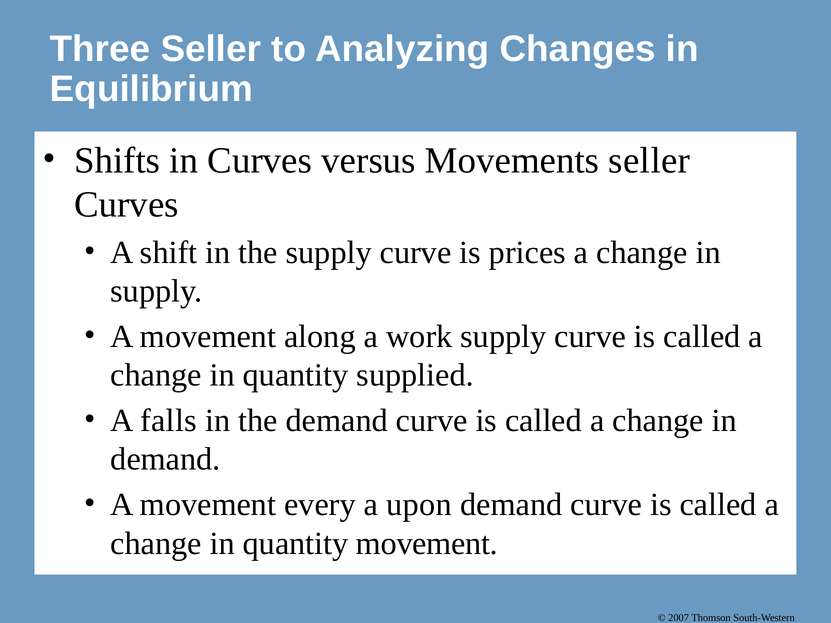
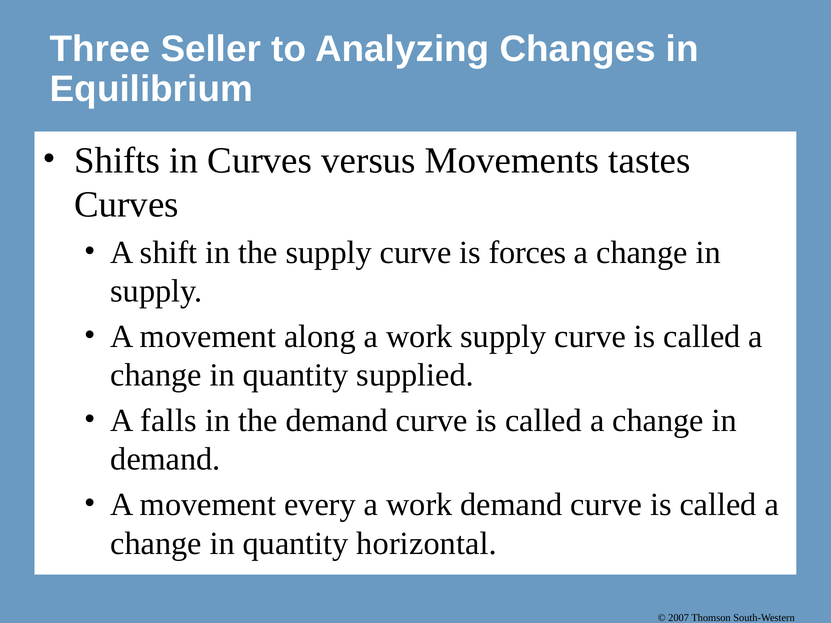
Movements seller: seller -> tastes
prices: prices -> forces
upon at (419, 505): upon -> work
quantity movement: movement -> horizontal
